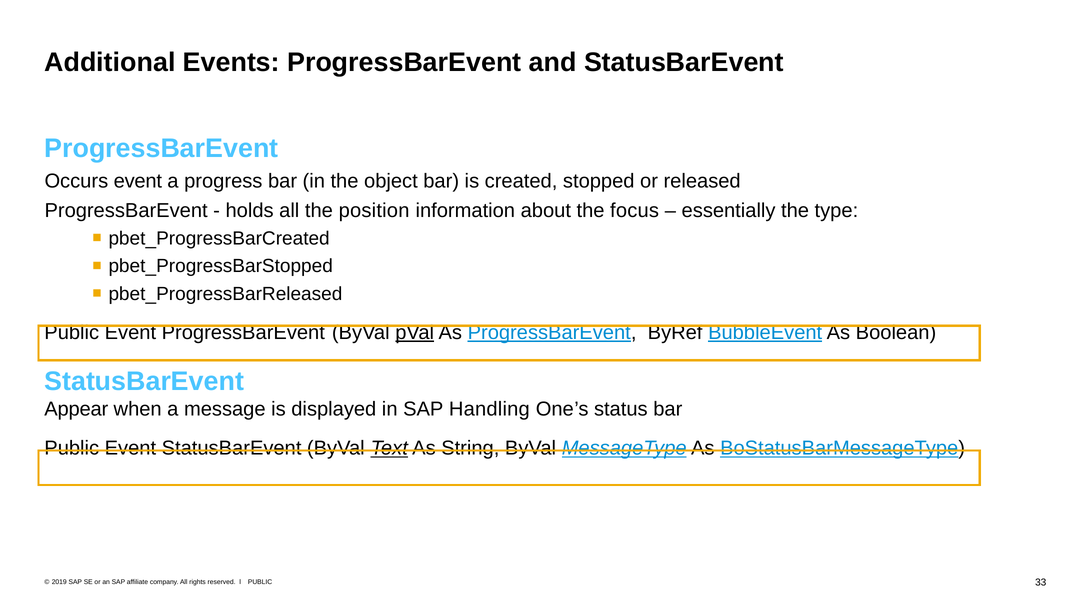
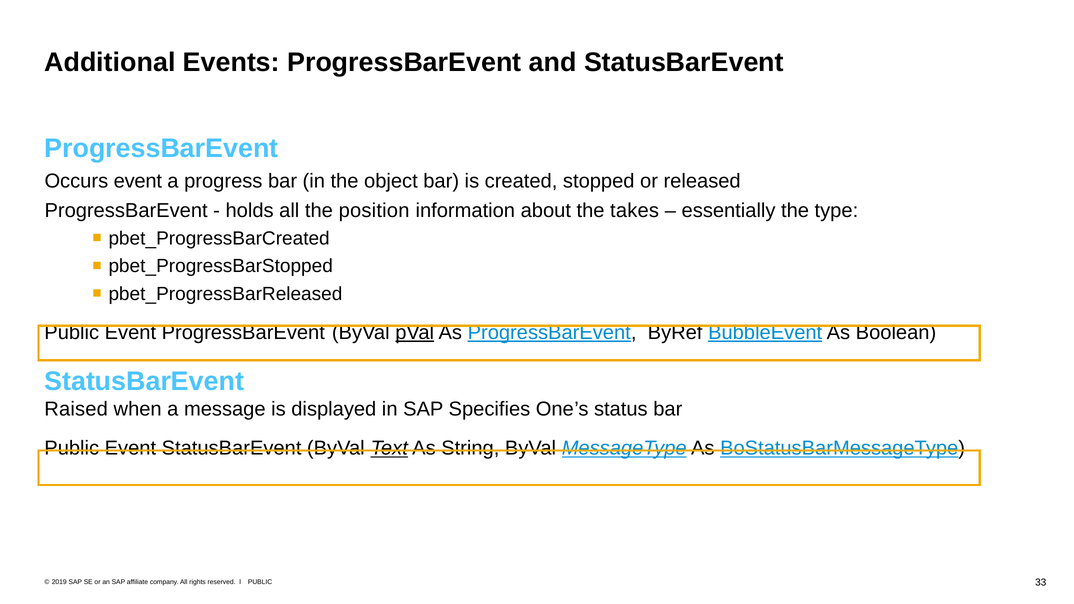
focus: focus -> takes
Appear: Appear -> Raised
Handling: Handling -> Specifies
